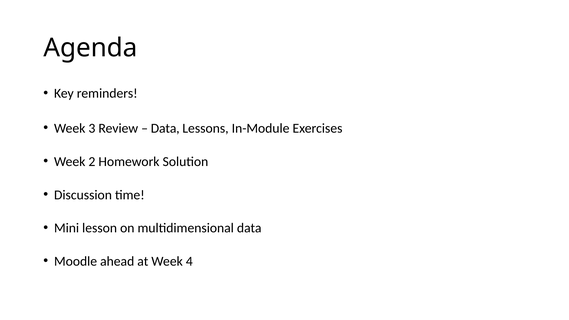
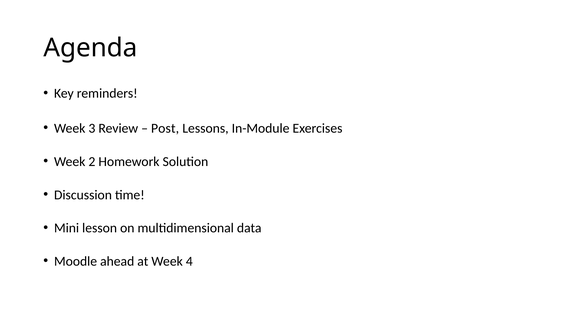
Data at (165, 128): Data -> Post
